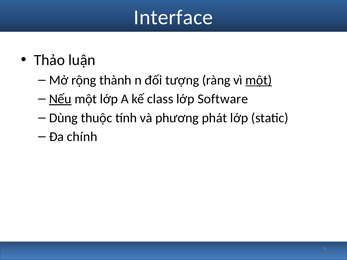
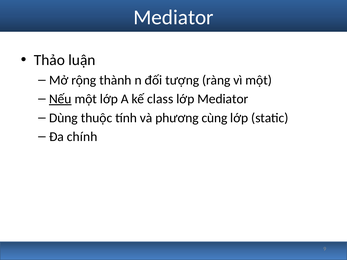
Interface at (173, 17): Interface -> Mediator
một at (259, 80) underline: present -> none
lớp Software: Software -> Mediator
phát: phát -> cùng
